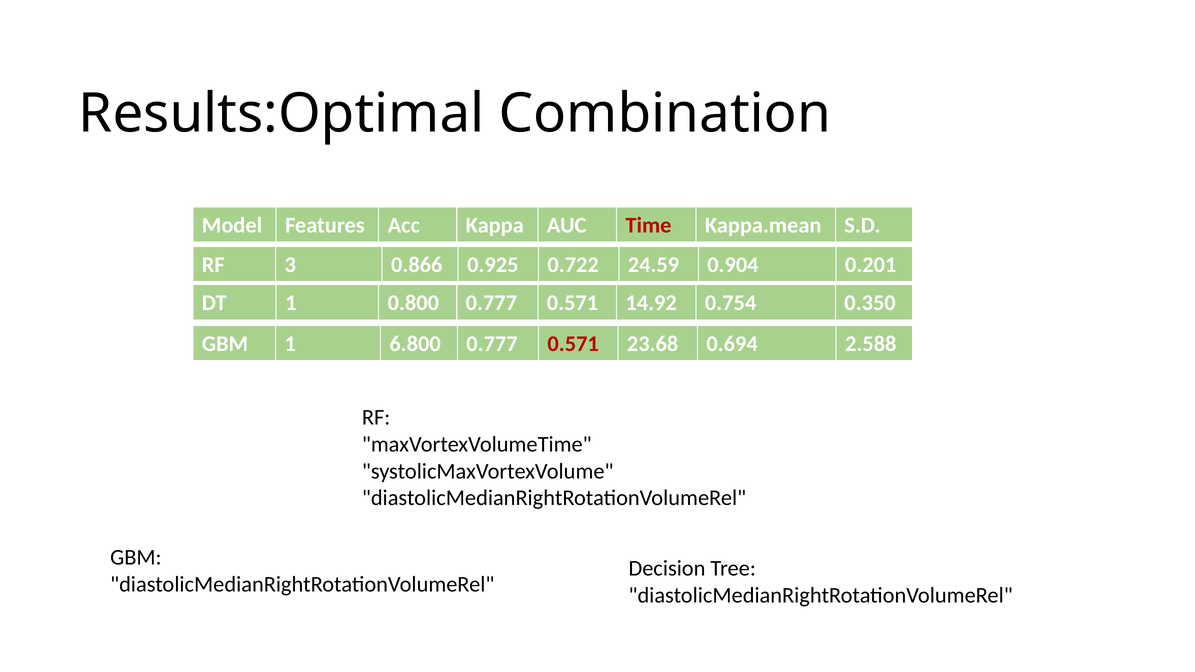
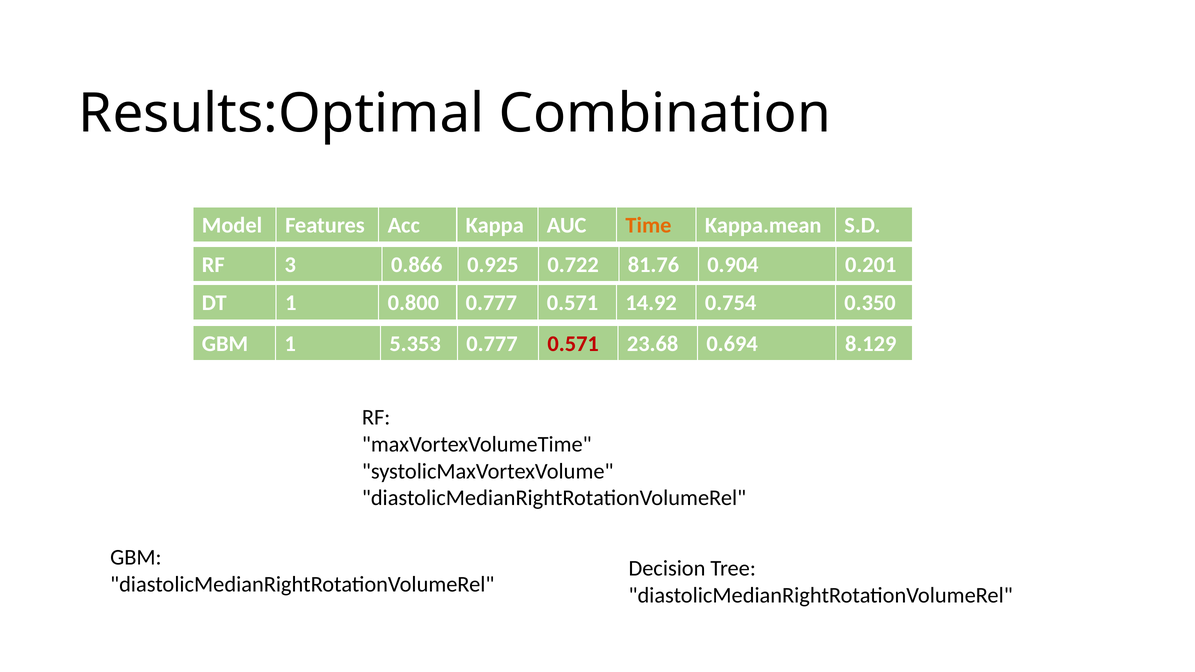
Time colour: red -> orange
24.59: 24.59 -> 81.76
6.800: 6.800 -> 5.353
2.588: 2.588 -> 8.129
